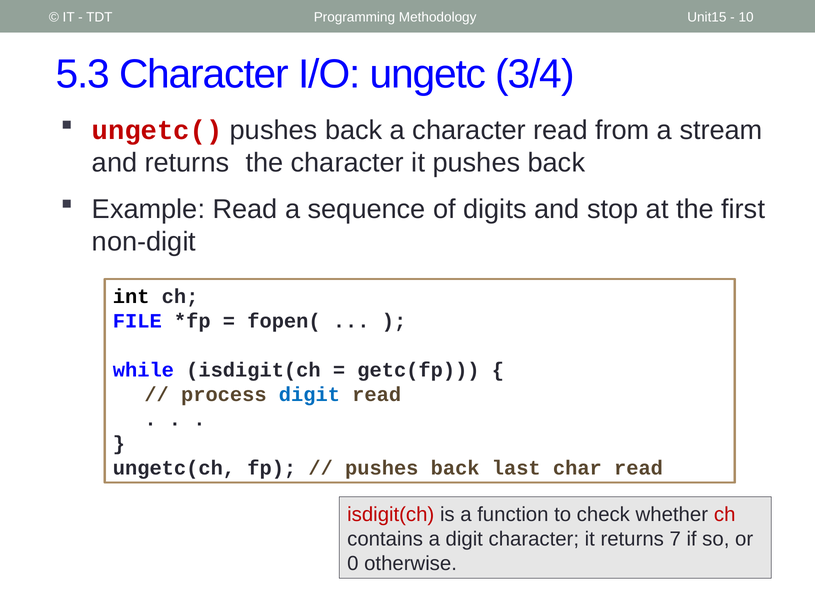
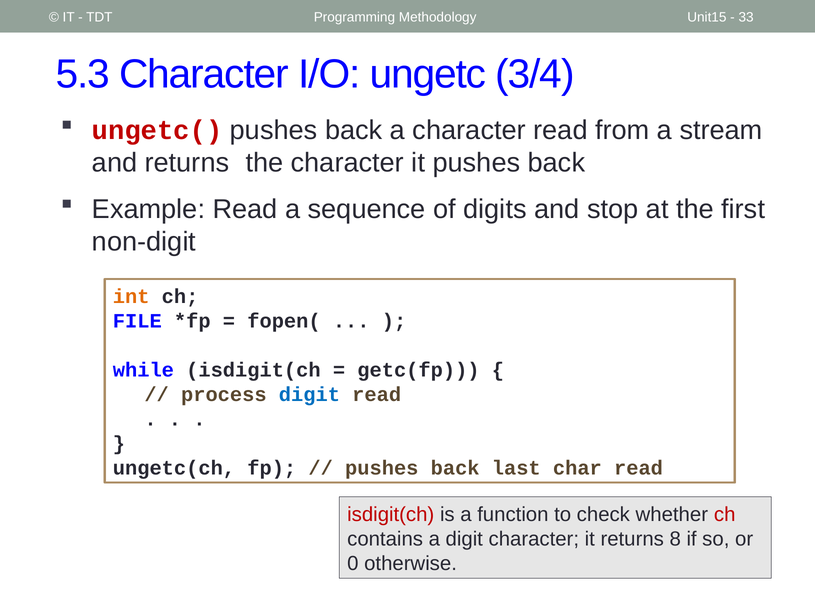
10: 10 -> 33
int colour: black -> orange
7: 7 -> 8
